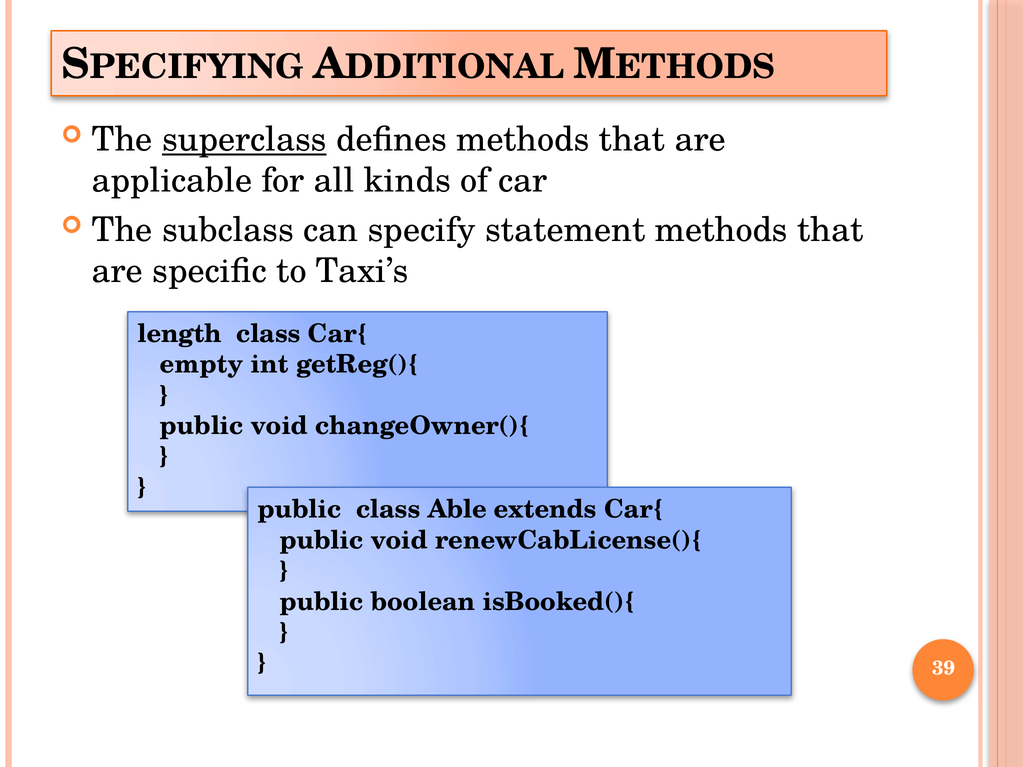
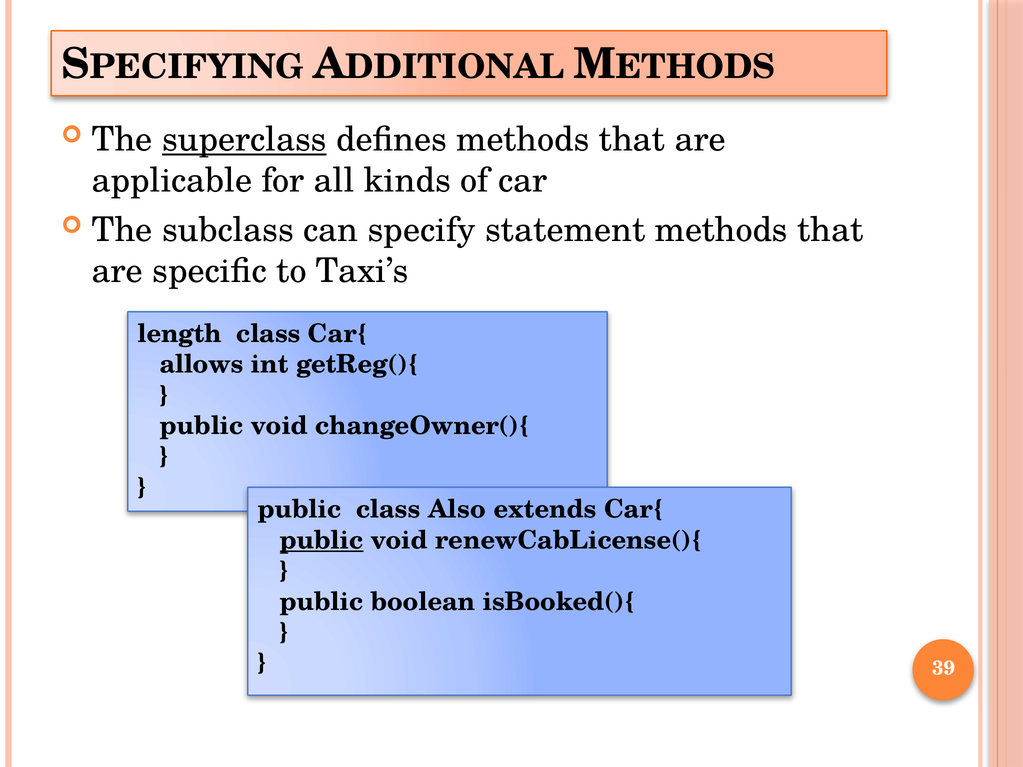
empty: empty -> allows
Able: Able -> Also
public at (322, 540) underline: none -> present
